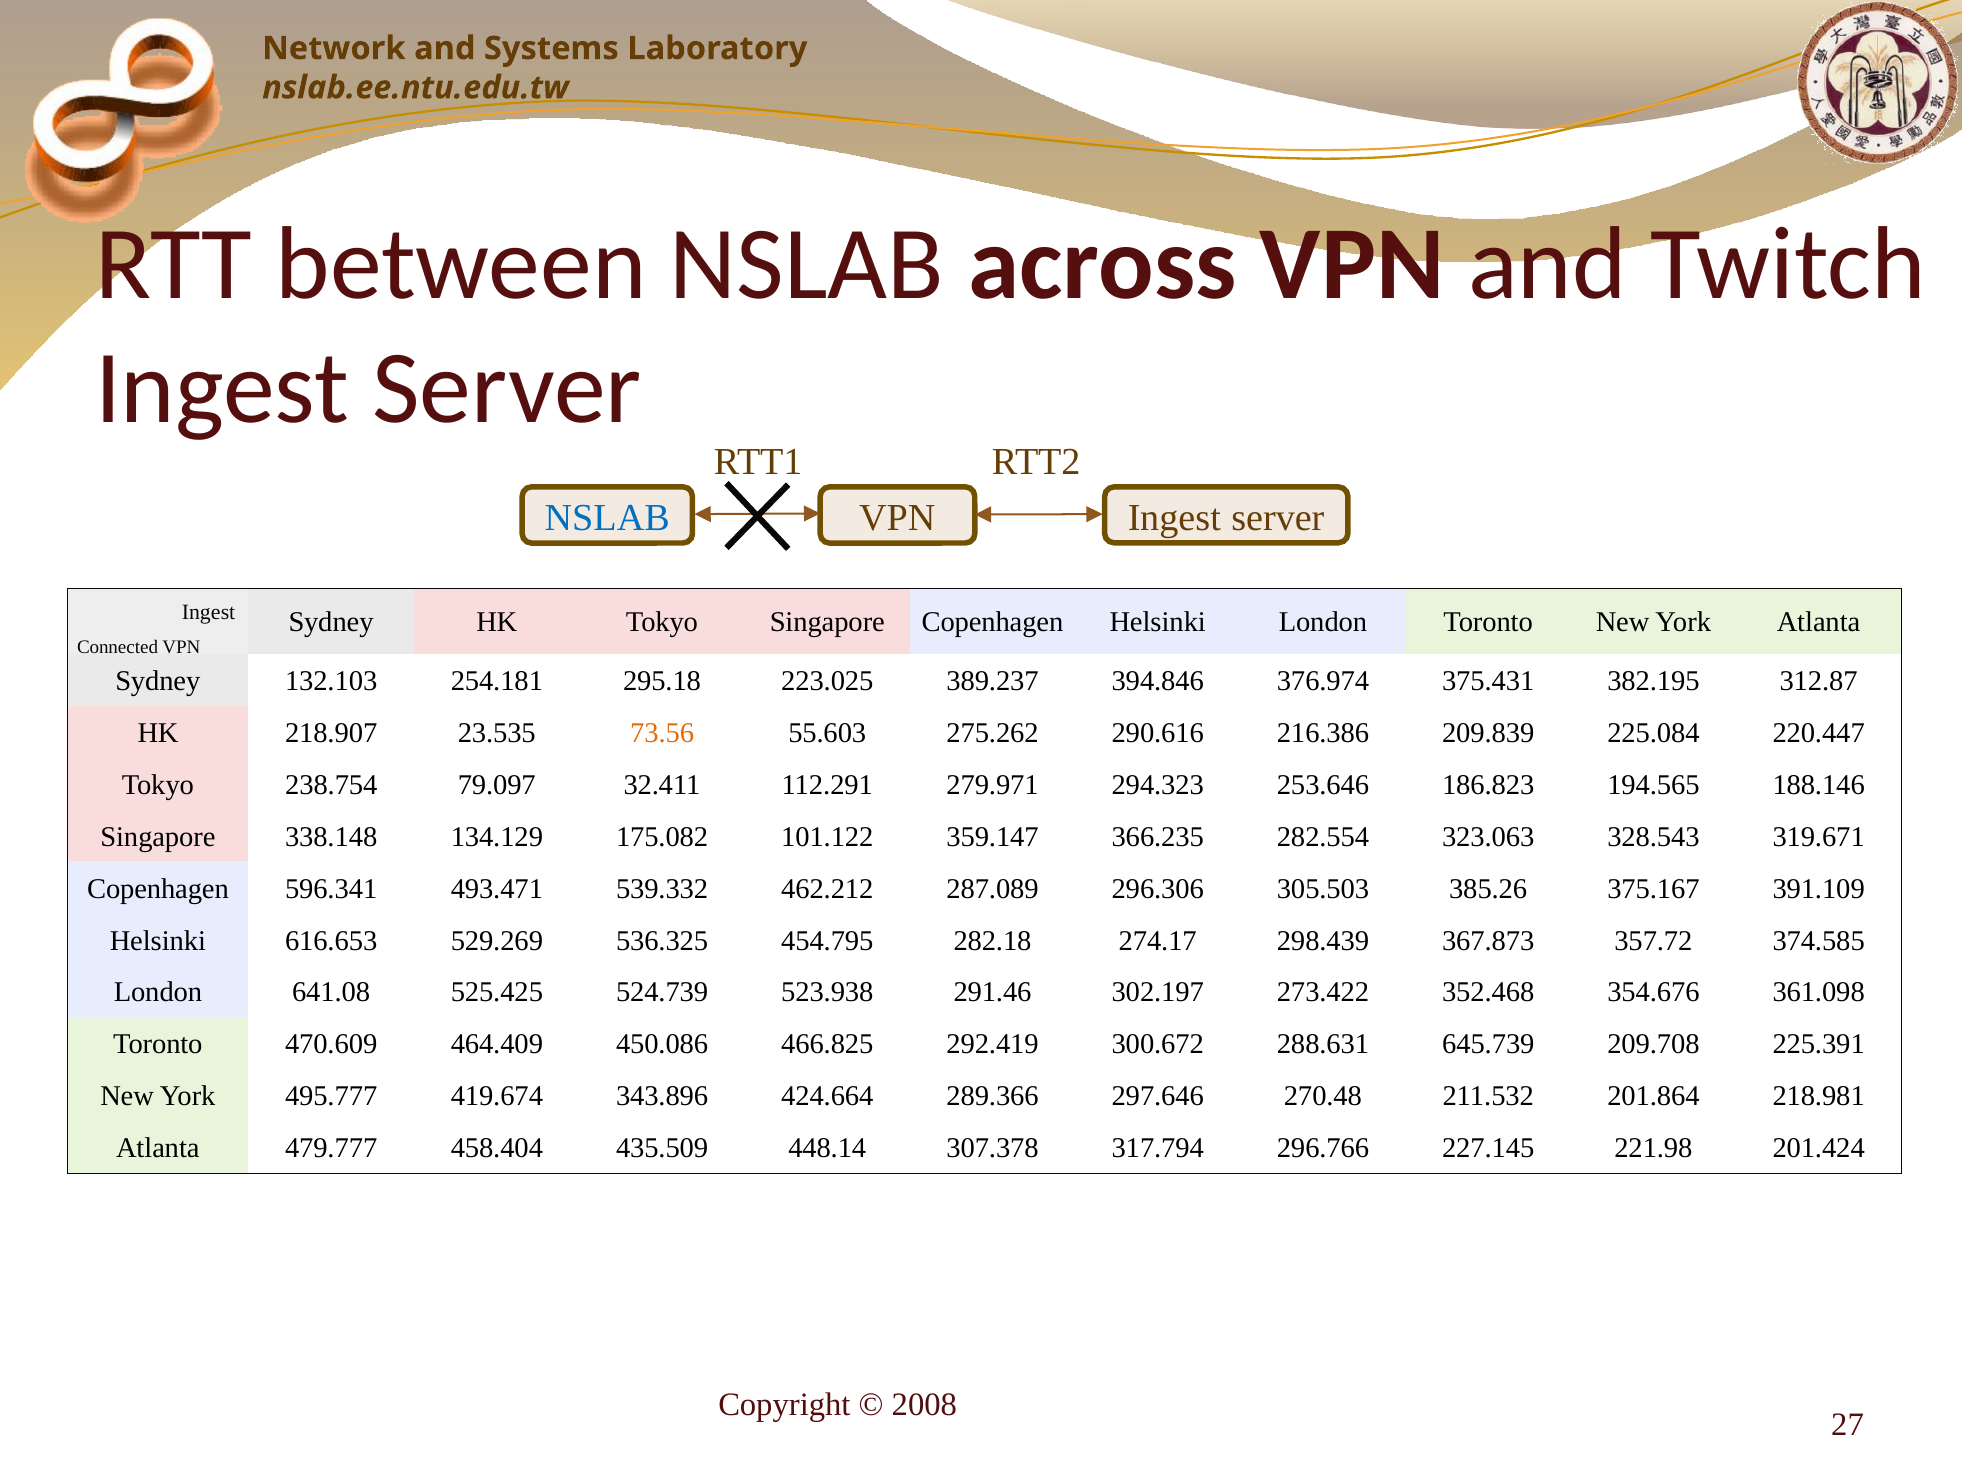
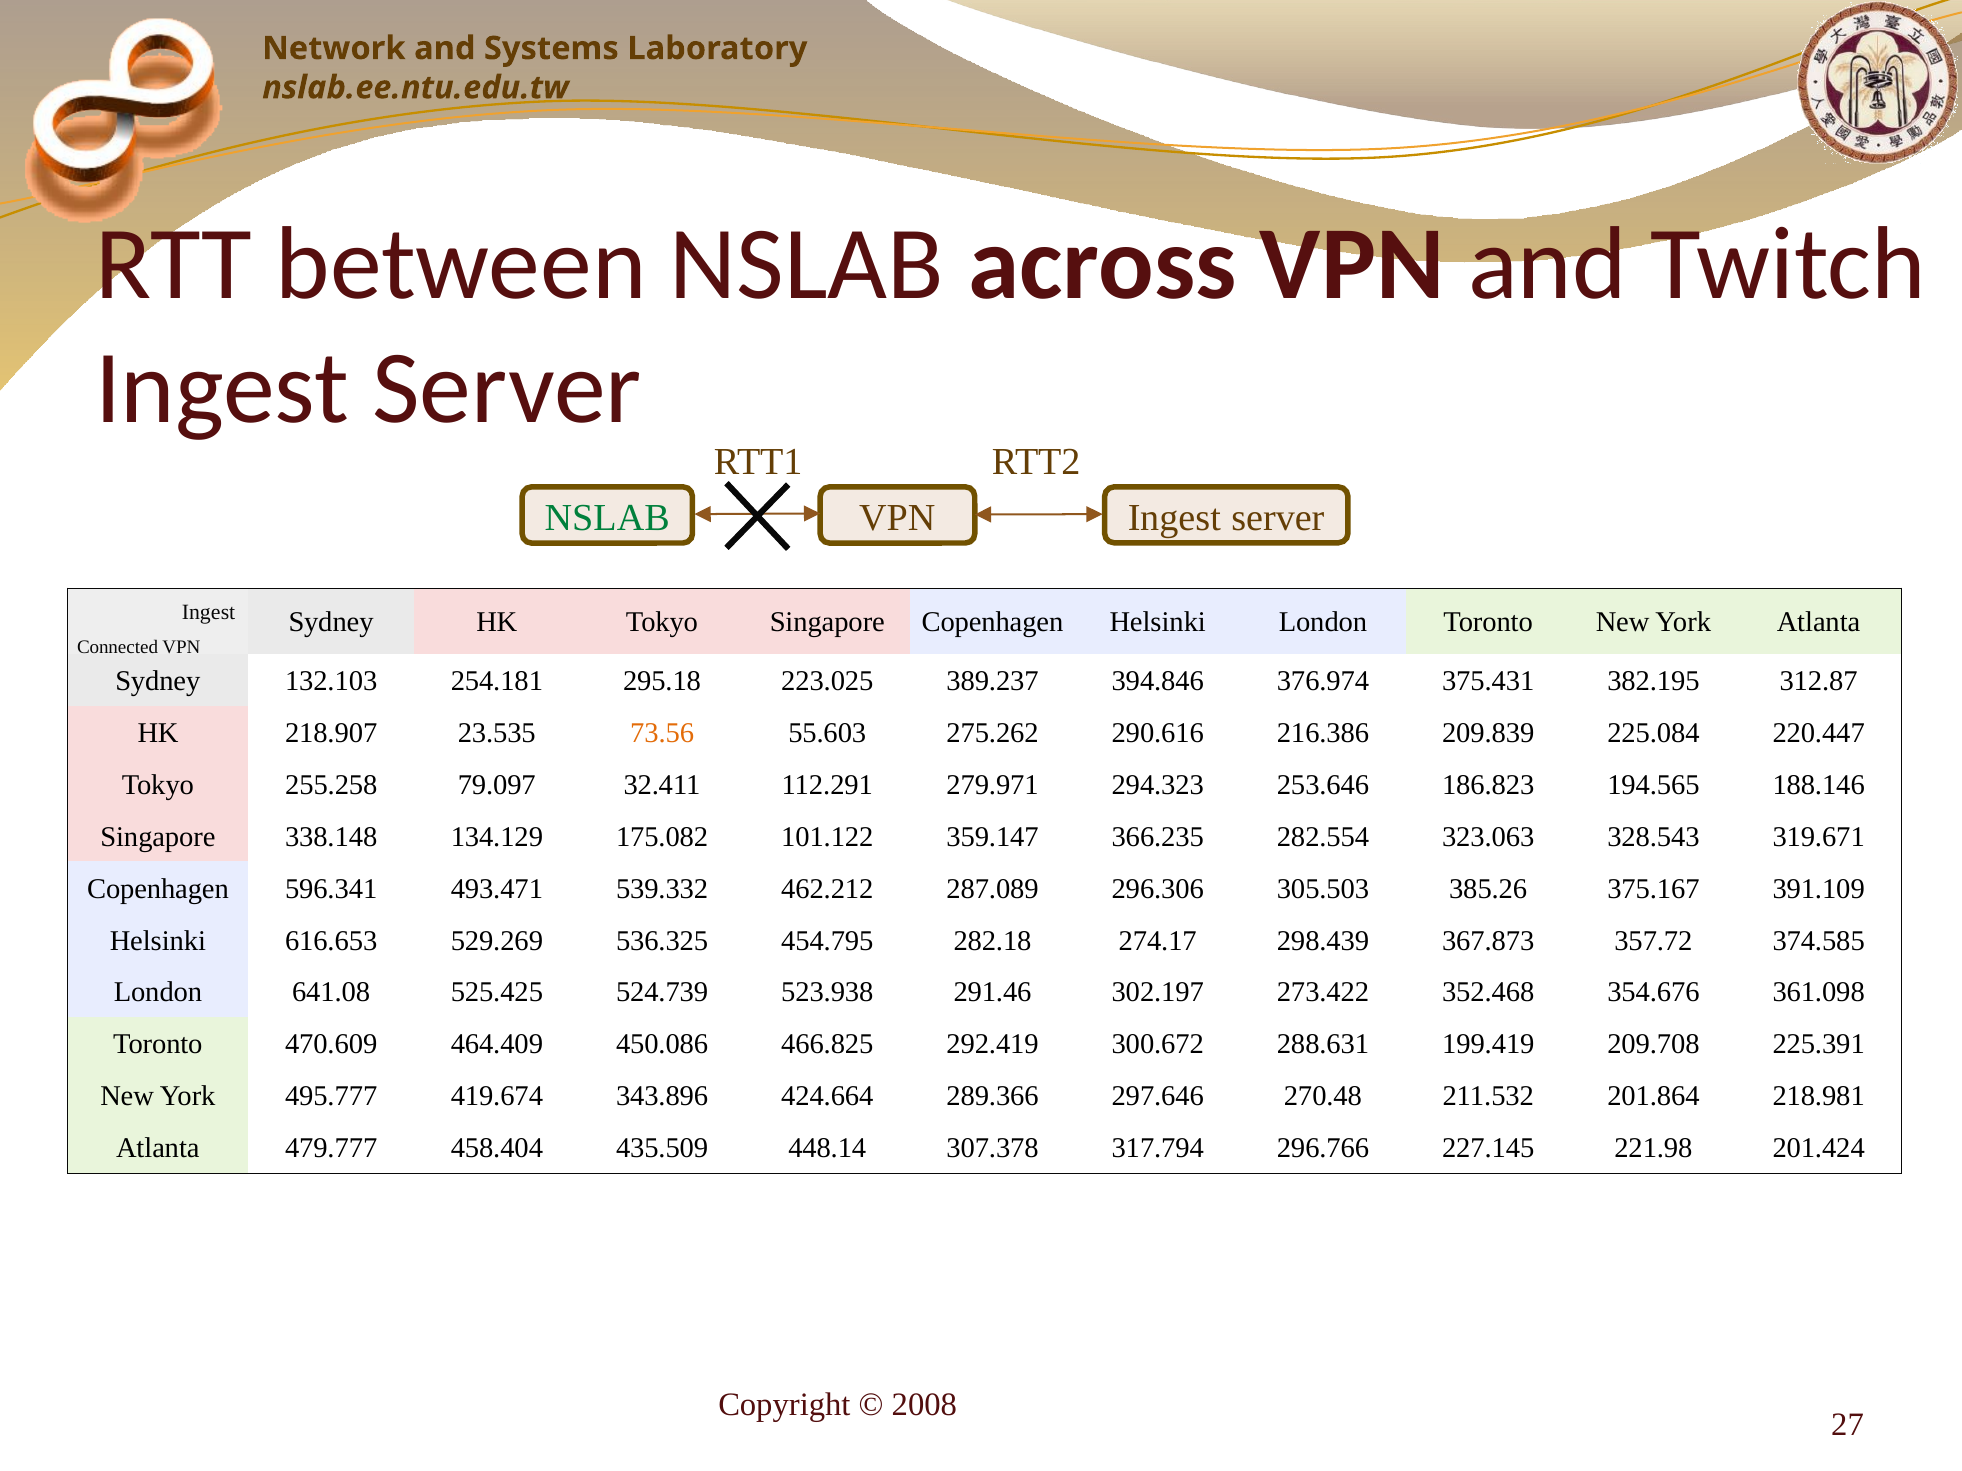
NSLAB at (607, 518) colour: blue -> green
238.754: 238.754 -> 255.258
645.739: 645.739 -> 199.419
